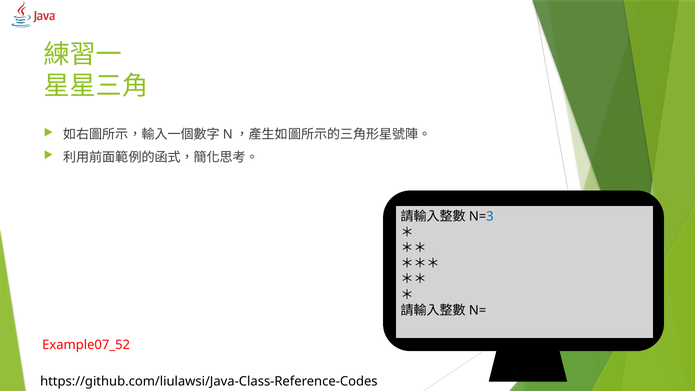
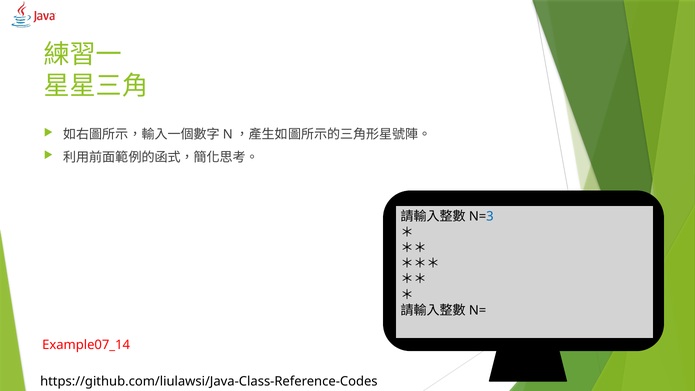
Example07_52: Example07_52 -> Example07_14
